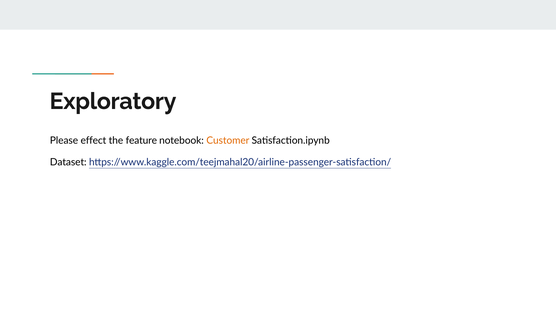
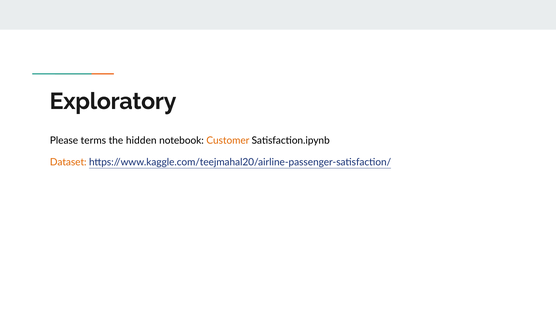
effect: effect -> terms
feature: feature -> hidden
Dataset colour: black -> orange
